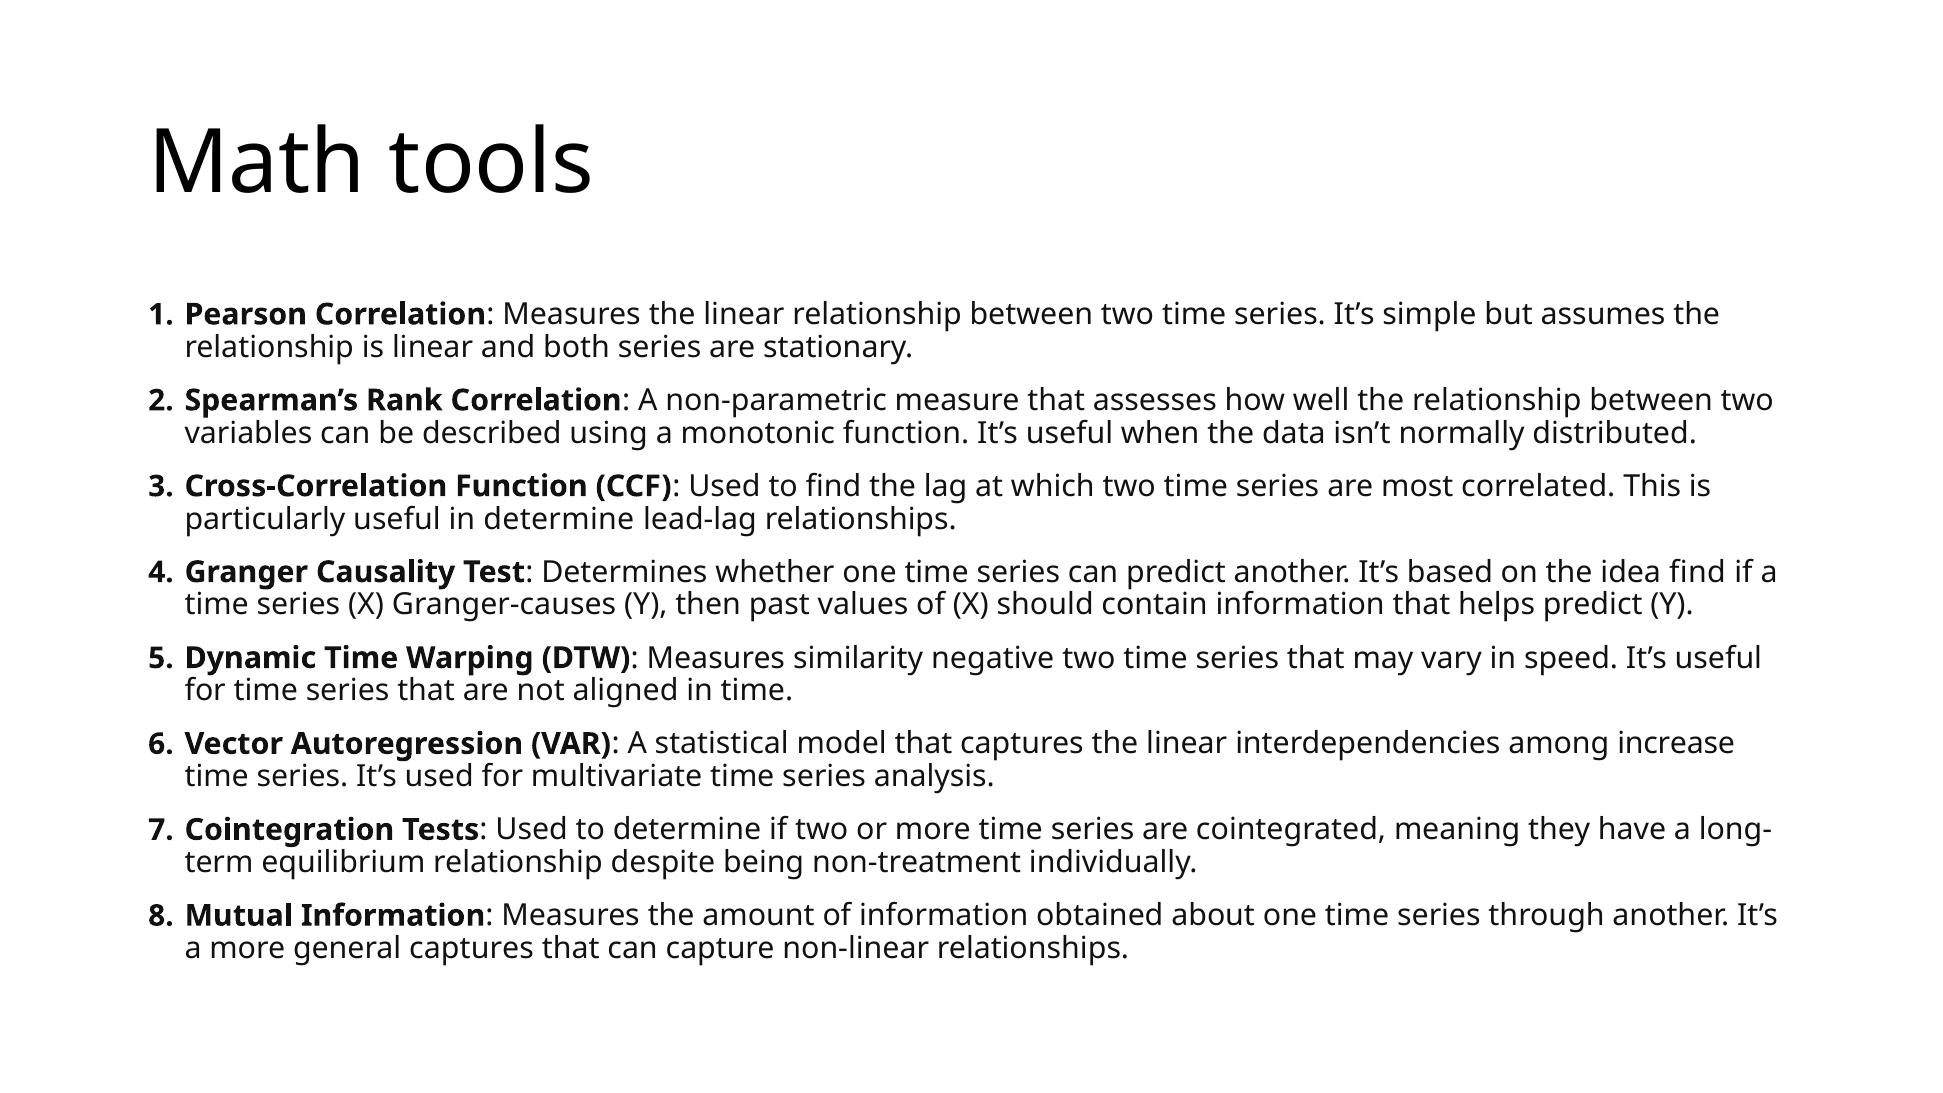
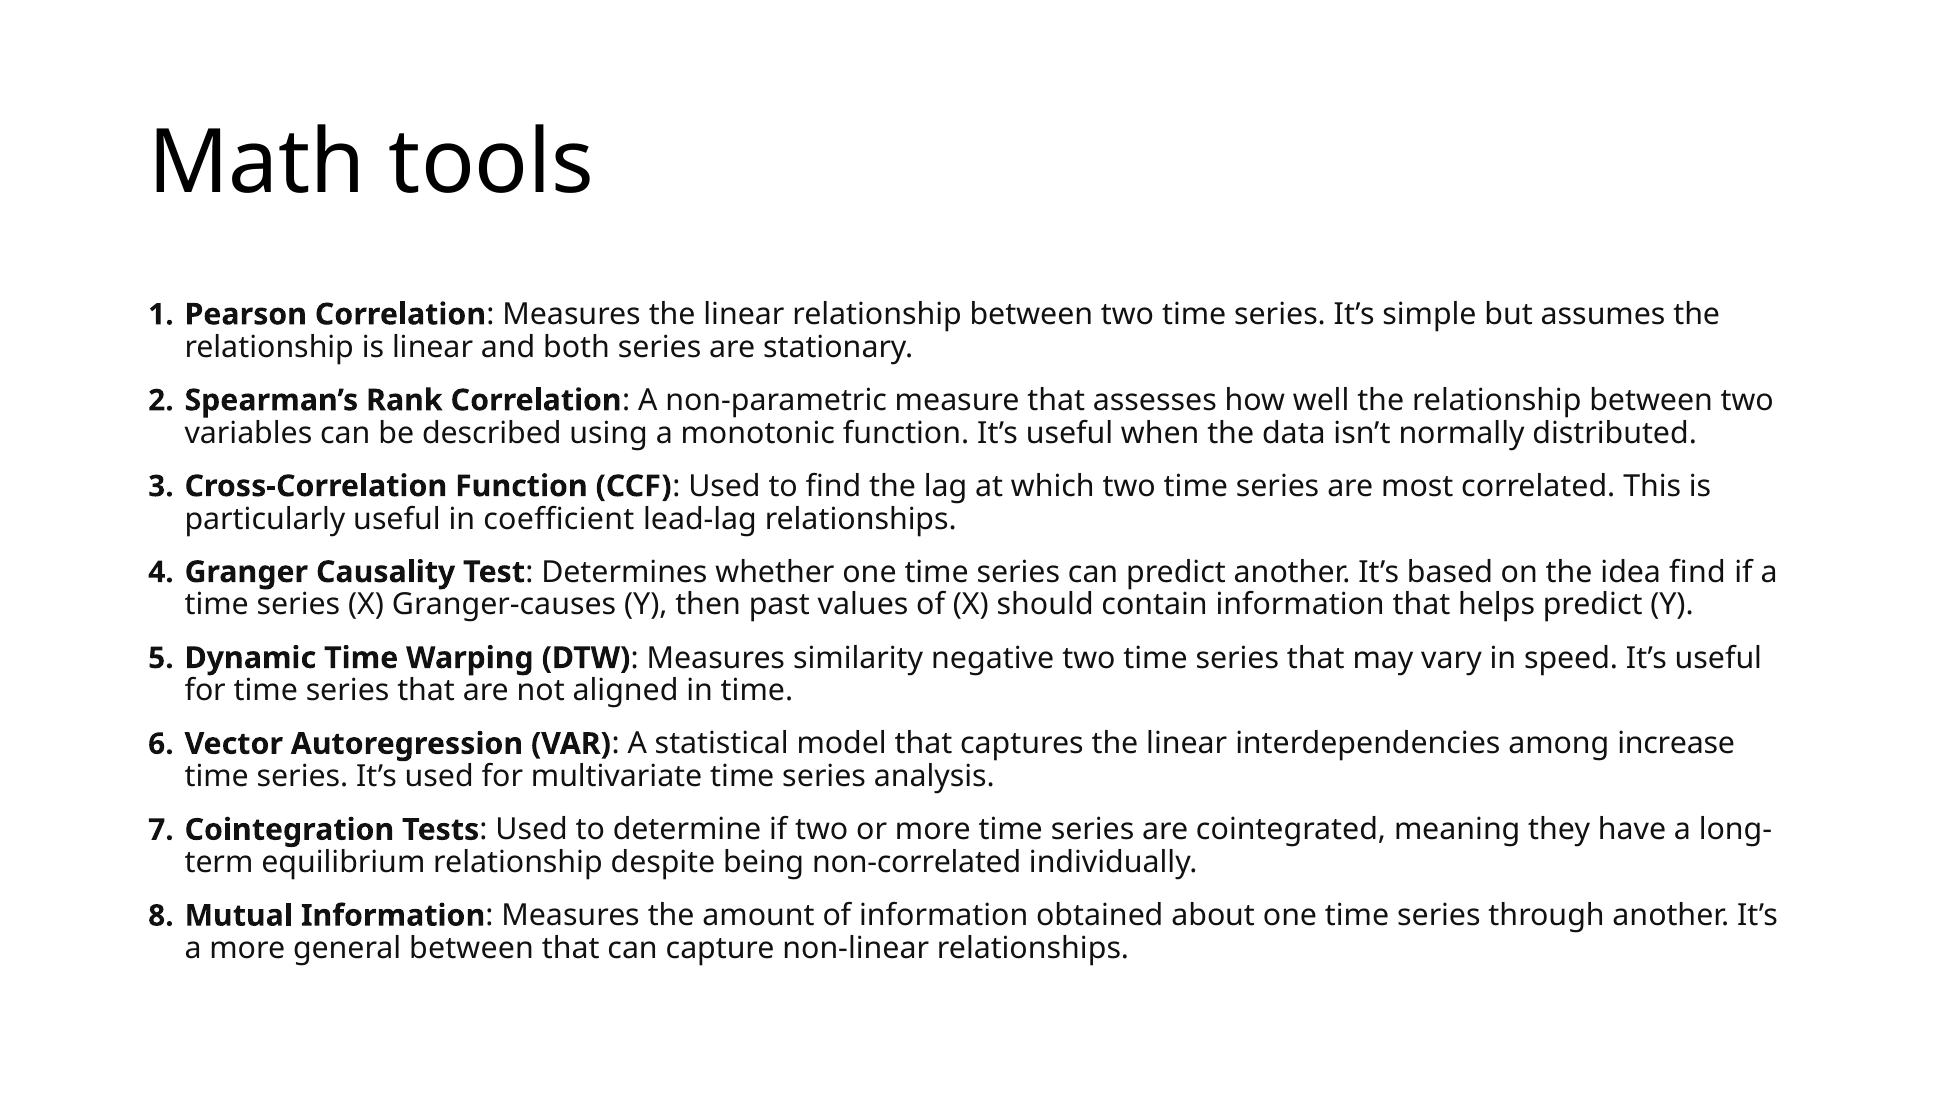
in determine: determine -> coefficient
non-treatment: non-treatment -> non-correlated
general captures: captures -> between
